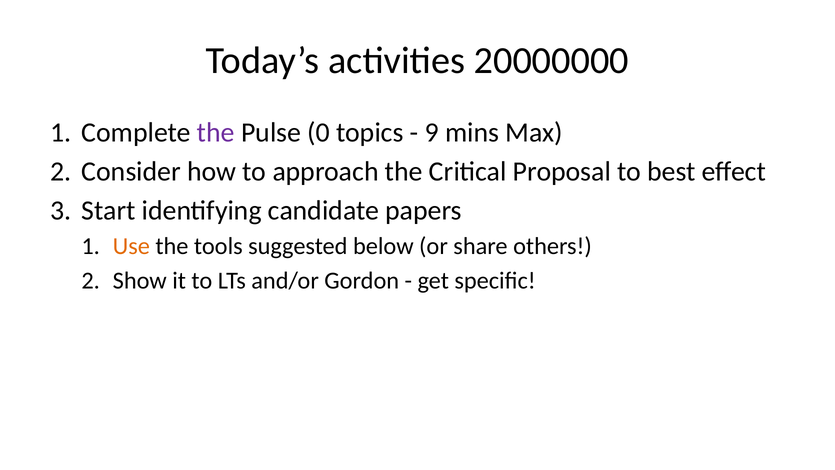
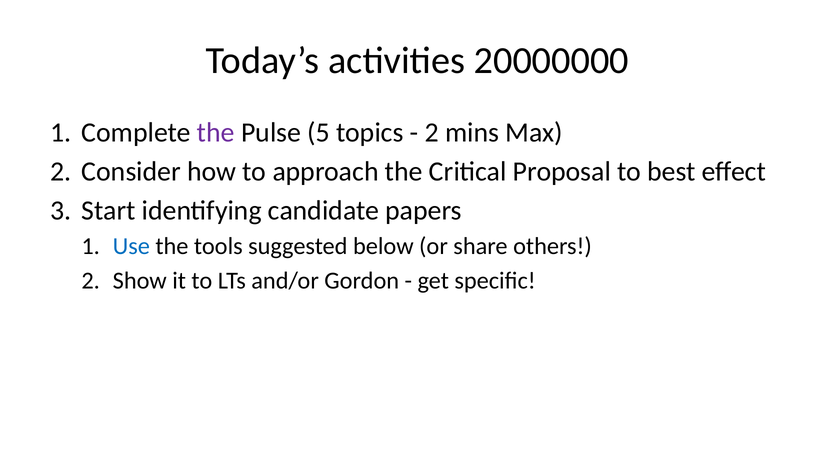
0: 0 -> 5
9 at (432, 132): 9 -> 2
Use colour: orange -> blue
